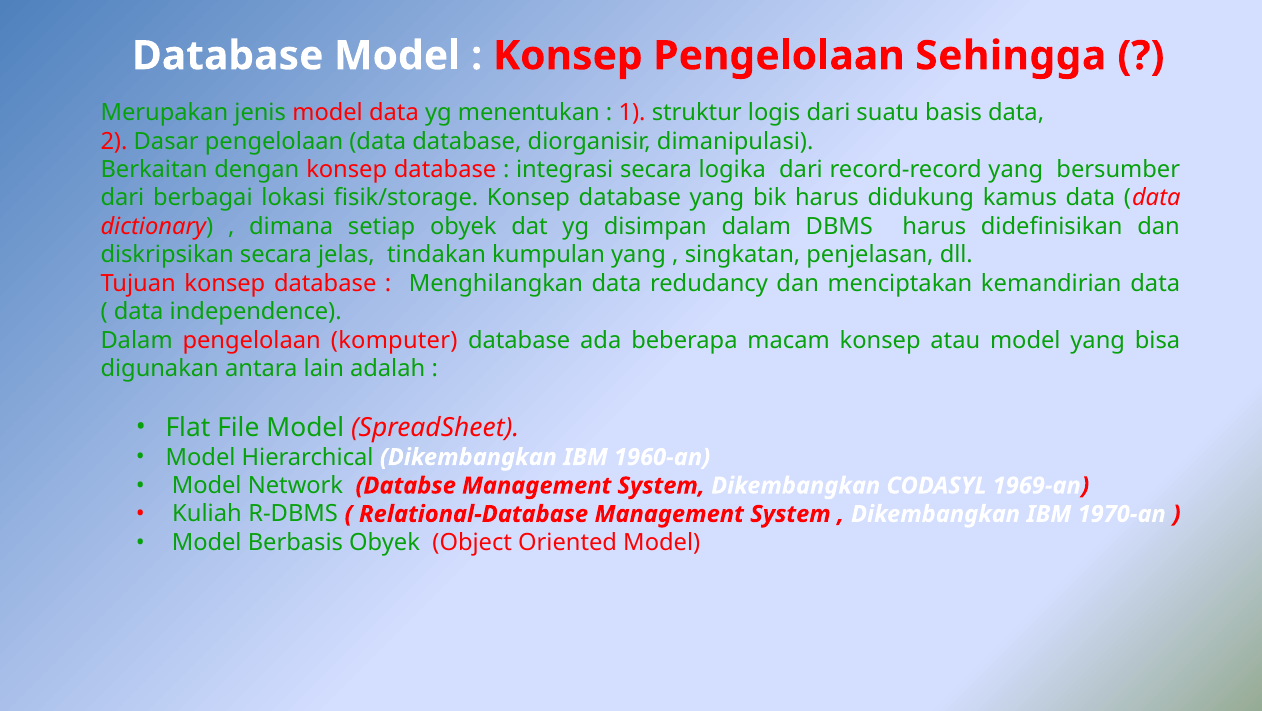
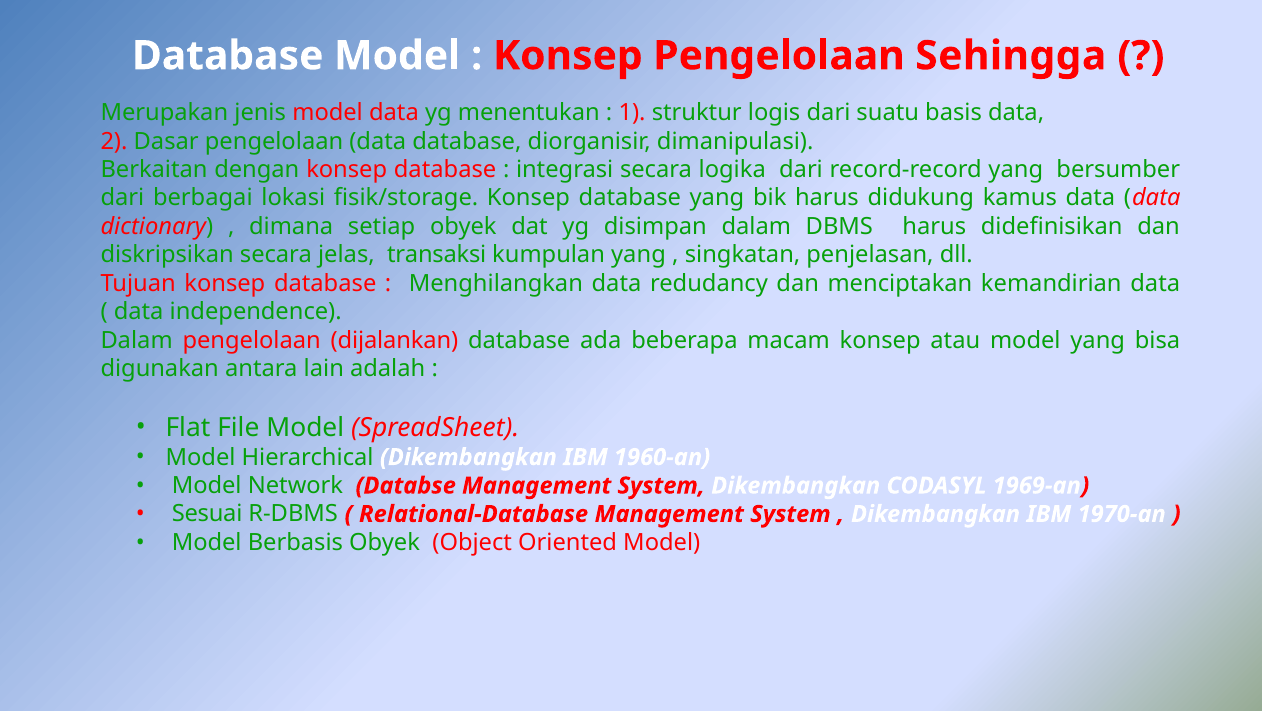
tindakan: tindakan -> transaksi
komputer: komputer -> dijalankan
Kuliah: Kuliah -> Sesuai
